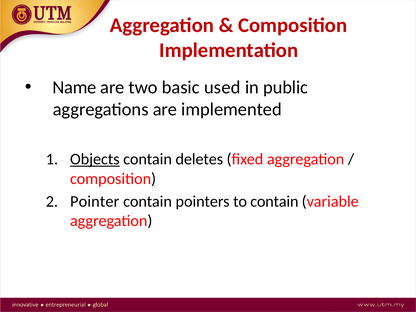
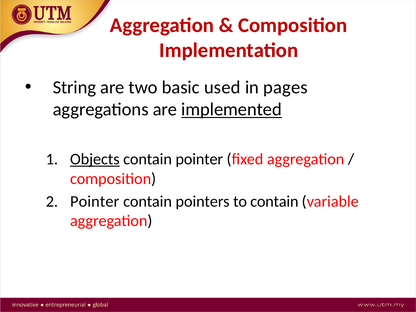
Name: Name -> String
public: public -> pages
implemented underline: none -> present
contain deletes: deletes -> pointer
